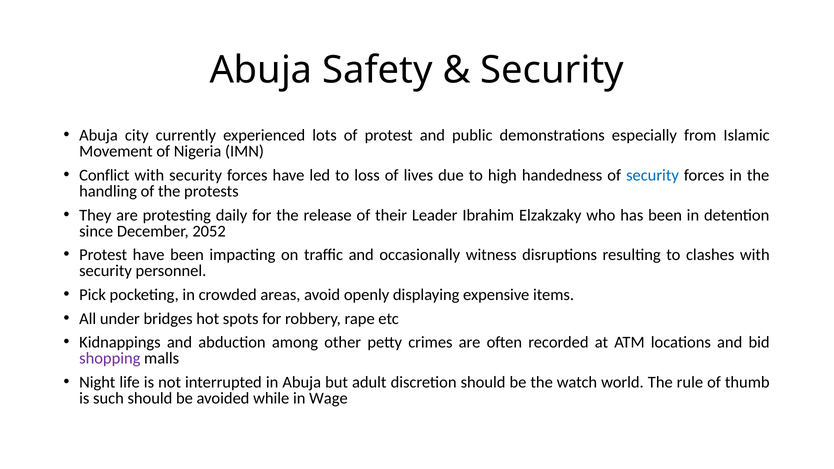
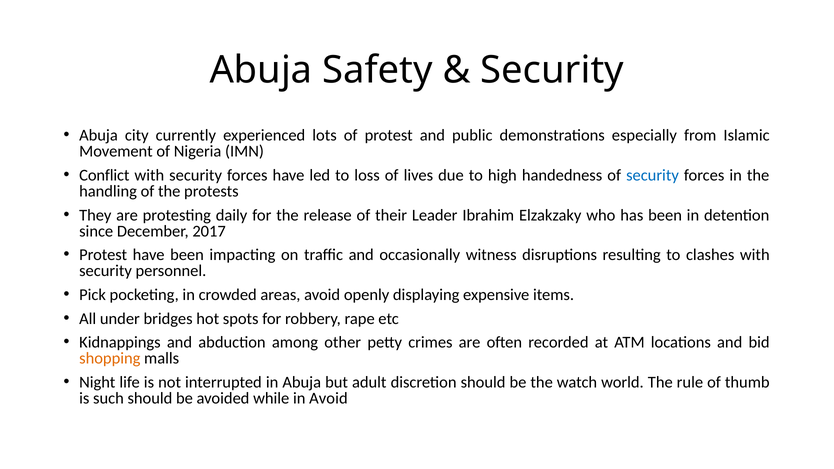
2052: 2052 -> 2017
shopping colour: purple -> orange
in Wage: Wage -> Avoid
